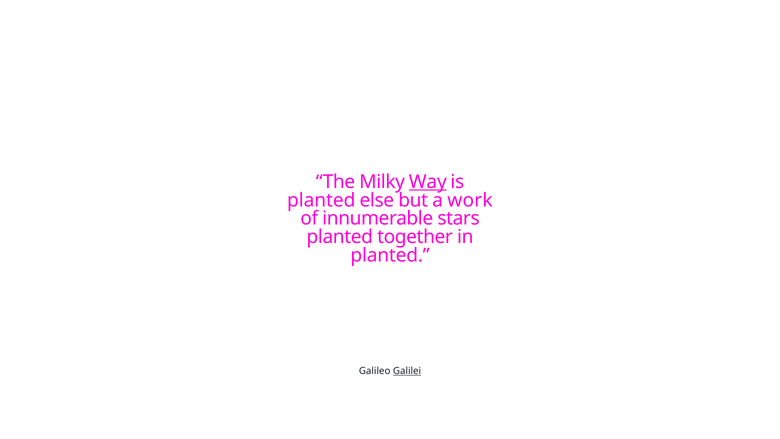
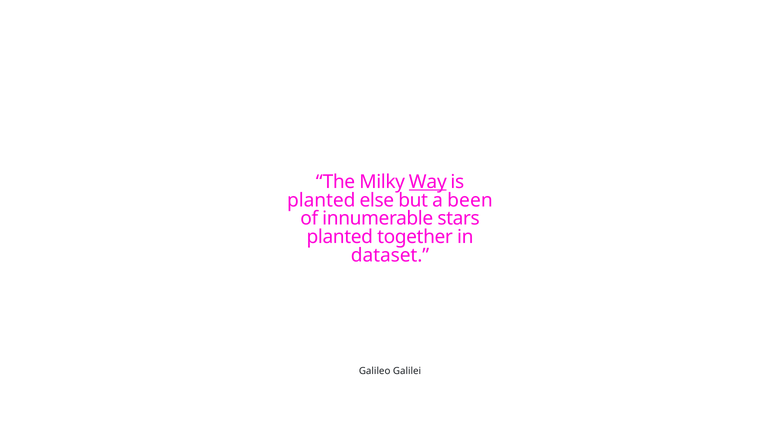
work: work -> been
planted at (390, 255): planted -> dataset
Galilei underline: present -> none
